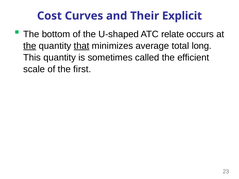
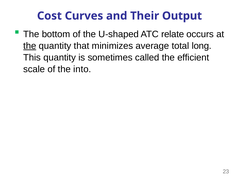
Explicit: Explicit -> Output
that underline: present -> none
first: first -> into
